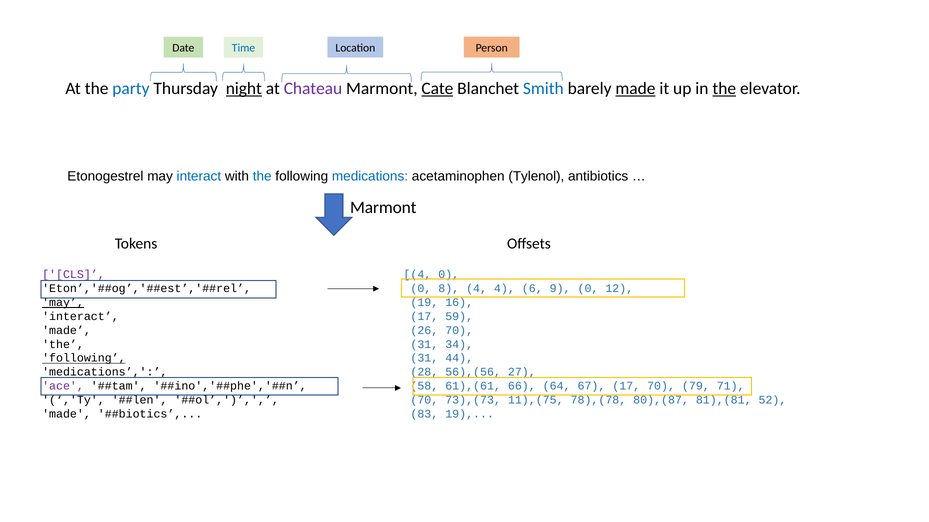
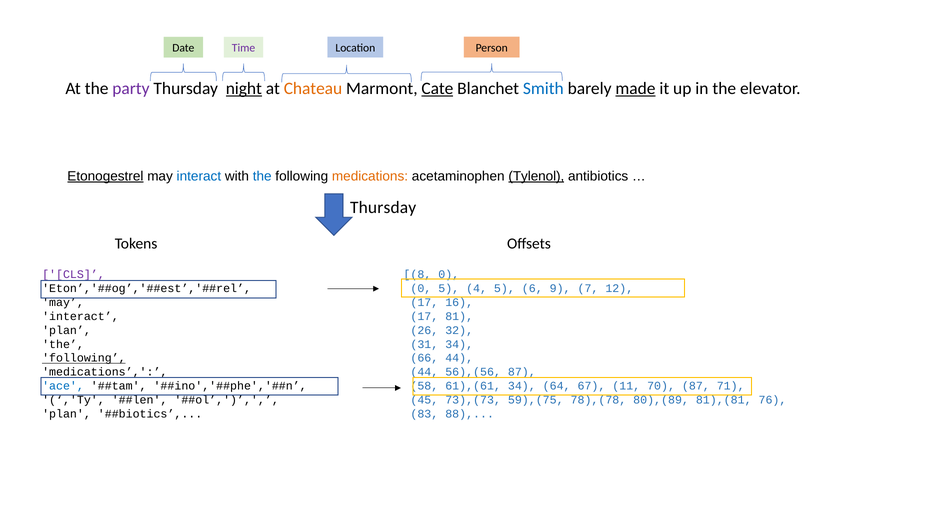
Time colour: blue -> purple
party colour: blue -> purple
Chateau colour: purple -> orange
the at (724, 89) underline: present -> none
Etonogestrel underline: none -> present
medications at (370, 177) colour: blue -> orange
Tylenol underline: none -> present
Marmont at (383, 208): Marmont -> Thursday
4 at (417, 275): 4 -> 8
0 8: 8 -> 5
4 4: 4 -> 5
9 0: 0 -> 7
may at (63, 303) underline: present -> none
19 at (424, 303): 19 -> 17
59: 59 -> 81
made at (67, 331): made -> plan
26 70: 70 -> 32
31 at (424, 359): 31 -> 66
28 at (424, 372): 28 -> 44
56),(56 27: 27 -> 87
ace colour: purple -> blue
61),(61 66: 66 -> 34
67 17: 17 -> 11
70 79: 79 -> 87
70 at (424, 400): 70 -> 45
11),(75: 11),(75 -> 59),(75
80),(87: 80),(87 -> 80),(89
52: 52 -> 76
made at (67, 414): made -> plan
83 19: 19 -> 88
